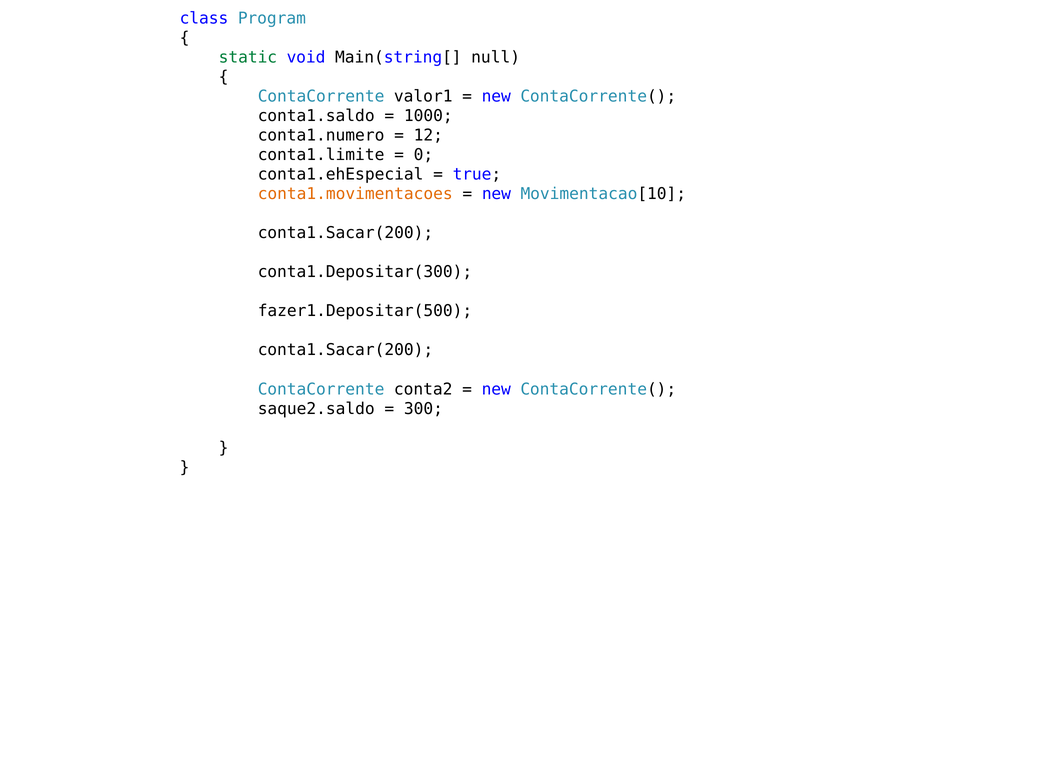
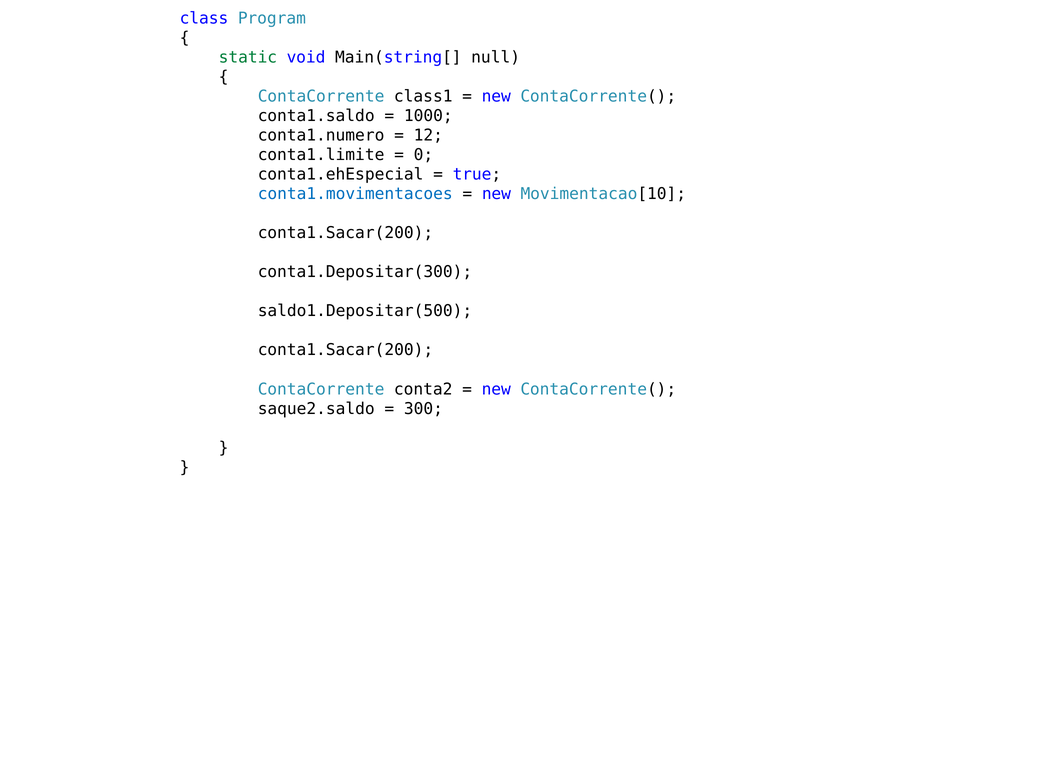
valor1: valor1 -> class1
conta1.movimentacoes colour: orange -> blue
fazer1.Depositar(500: fazer1.Depositar(500 -> saldo1.Depositar(500
